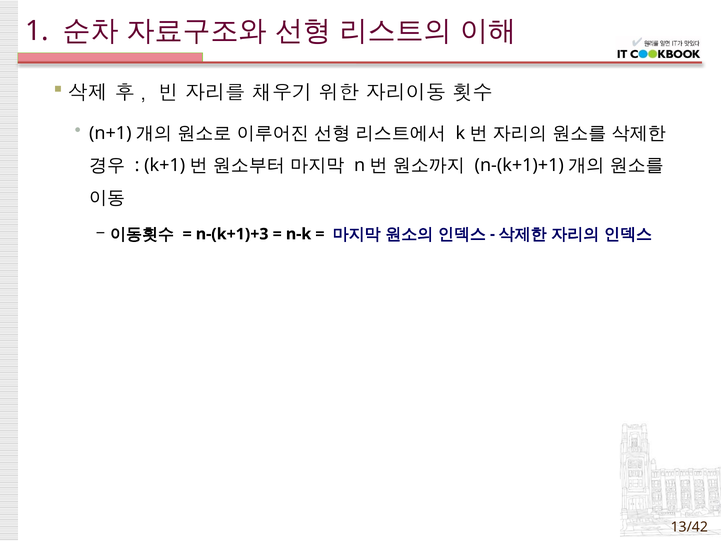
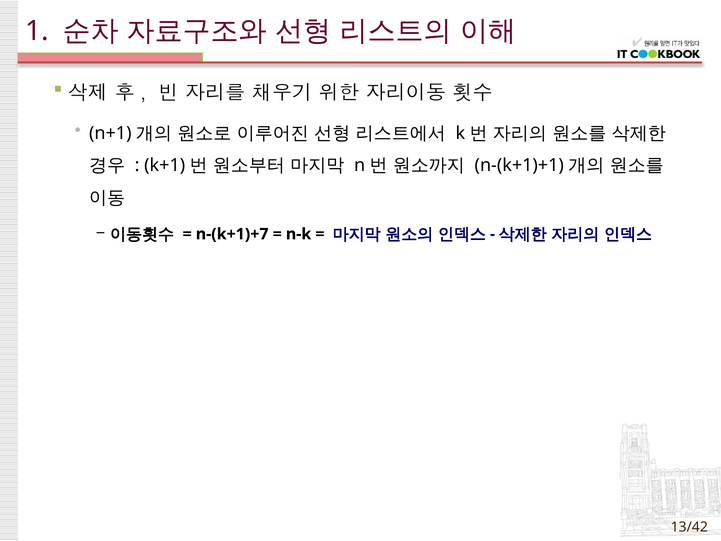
n-(k+1)+3: n-(k+1)+3 -> n-(k+1)+7
